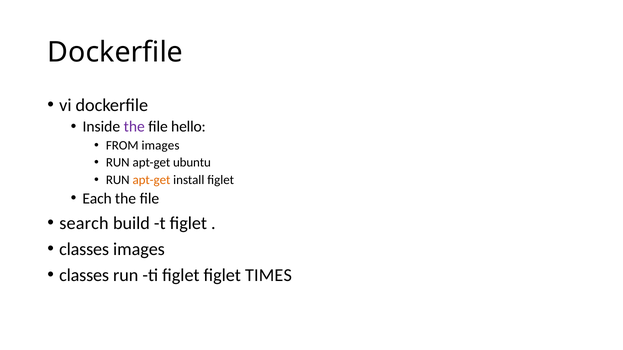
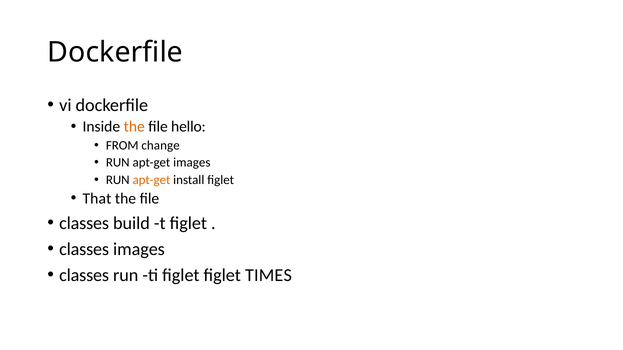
the at (134, 127) colour: purple -> orange
FROM images: images -> change
apt-get ubuntu: ubuntu -> images
Each: Each -> That
search at (84, 223): search -> classes
